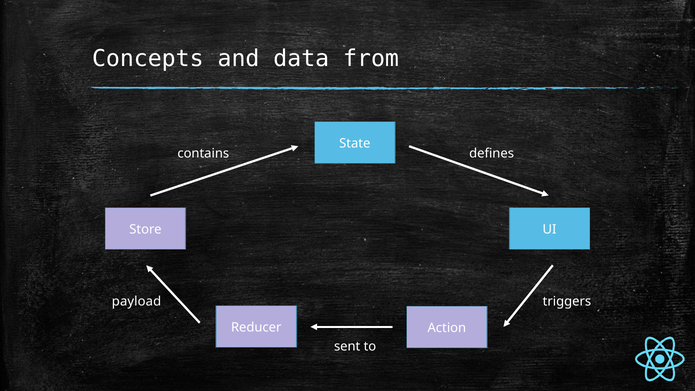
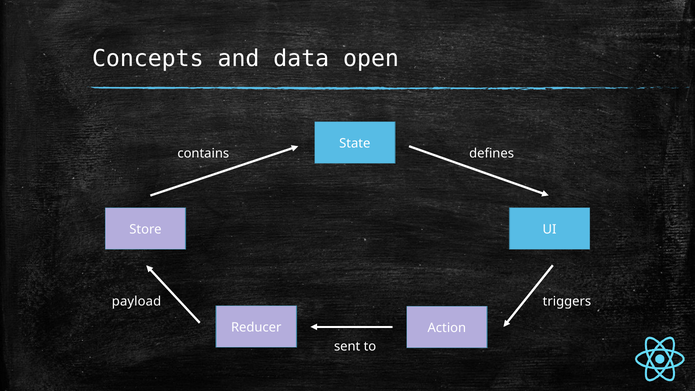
from: from -> open
